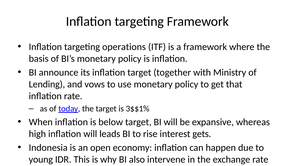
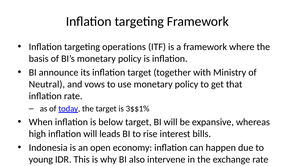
Lending: Lending -> Neutral
gets: gets -> bills
